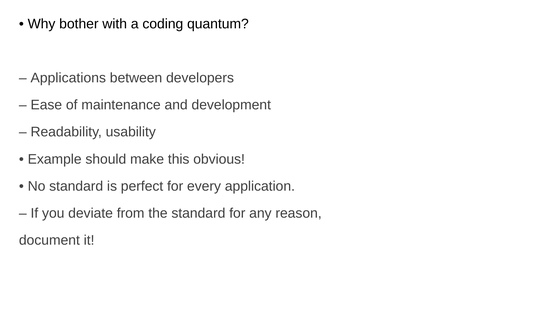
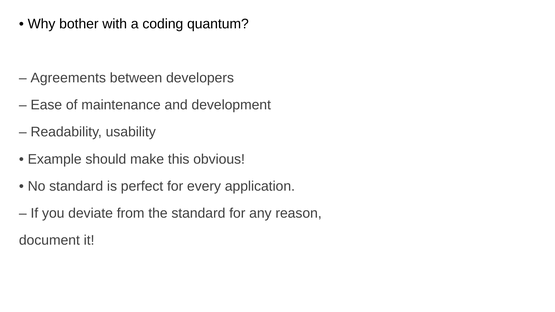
Applications: Applications -> Agreements
